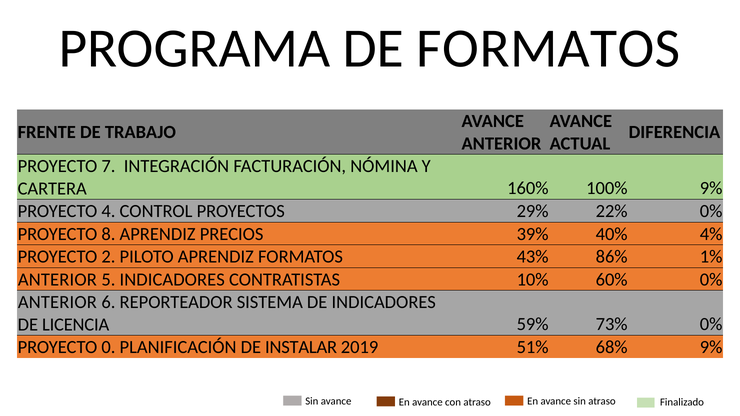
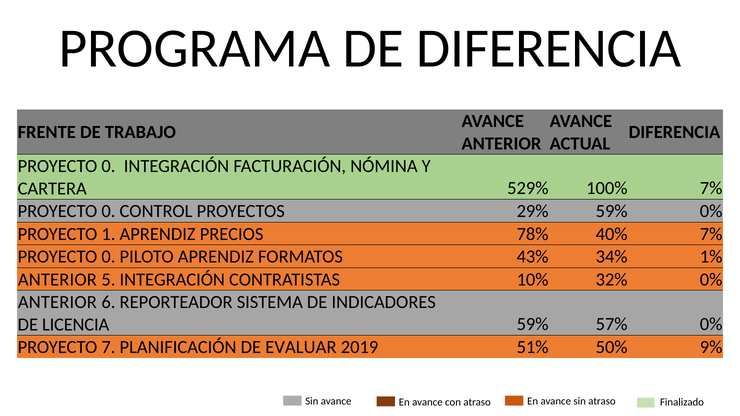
DE FORMATOS: FORMATOS -> DIFERENCIA
7 at (108, 166): 7 -> 0
160%: 160% -> 529%
100% 9%: 9% -> 7%
4 at (108, 211): 4 -> 0
29% 22%: 22% -> 59%
8: 8 -> 1
39%: 39% -> 78%
40% 4%: 4% -> 7%
2 at (108, 257): 2 -> 0
86%: 86% -> 34%
5 INDICADORES: INDICADORES -> INTEGRACIÓN
60%: 60% -> 32%
73%: 73% -> 57%
0: 0 -> 7
INSTALAR: INSTALAR -> EVALUAR
68%: 68% -> 50%
